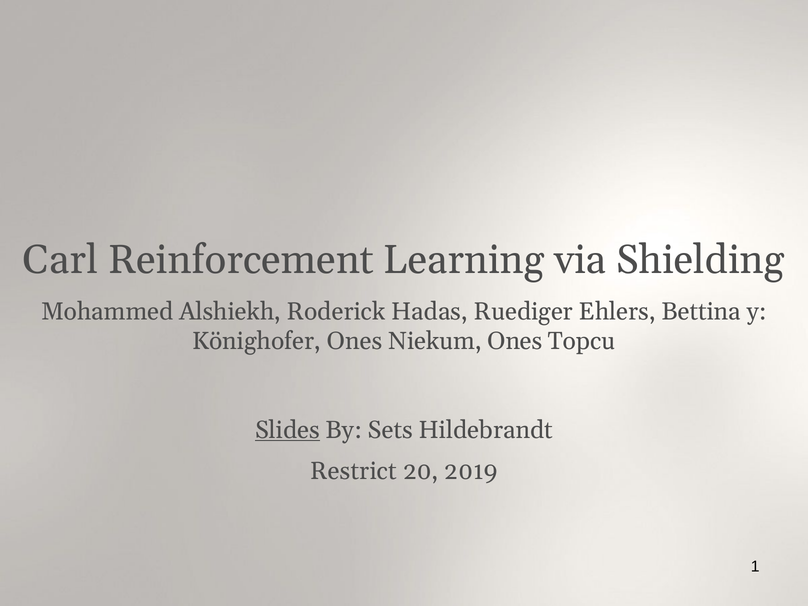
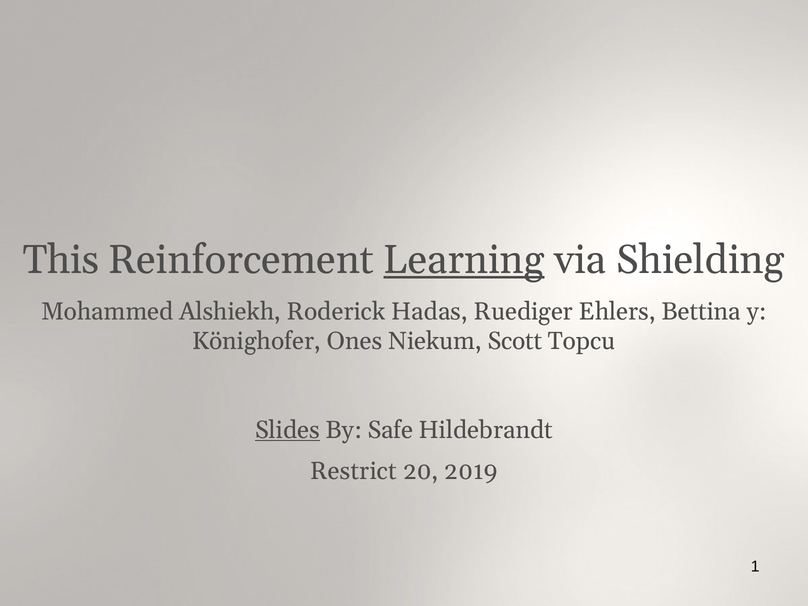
Carl: Carl -> This
Learning underline: none -> present
Niekum Ones: Ones -> Scott
Sets: Sets -> Safe
